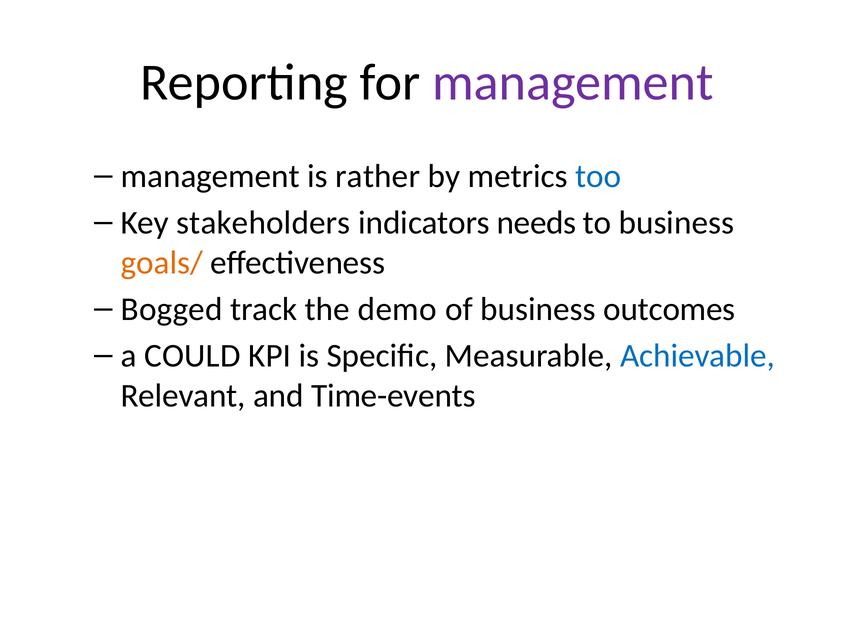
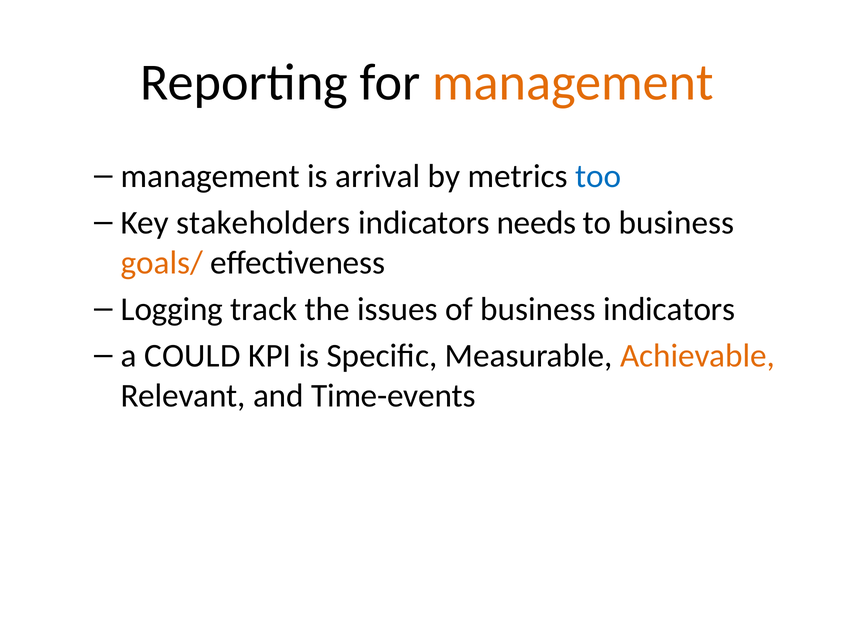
management at (573, 83) colour: purple -> orange
rather: rather -> arrival
Bogged: Bogged -> Logging
demo: demo -> issues
business outcomes: outcomes -> indicators
Achievable colour: blue -> orange
